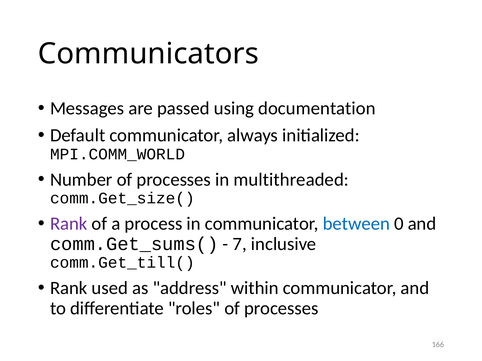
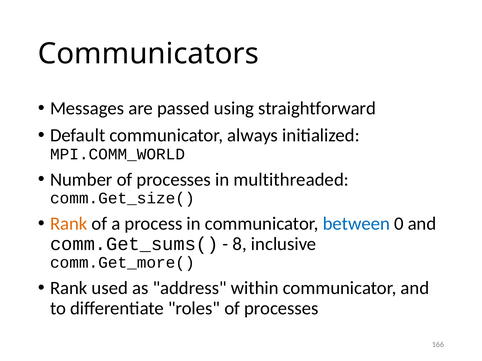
documentation: documentation -> straightforward
Rank at (69, 224) colour: purple -> orange
7: 7 -> 8
comm.Get_till(: comm.Get_till( -> comm.Get_more(
